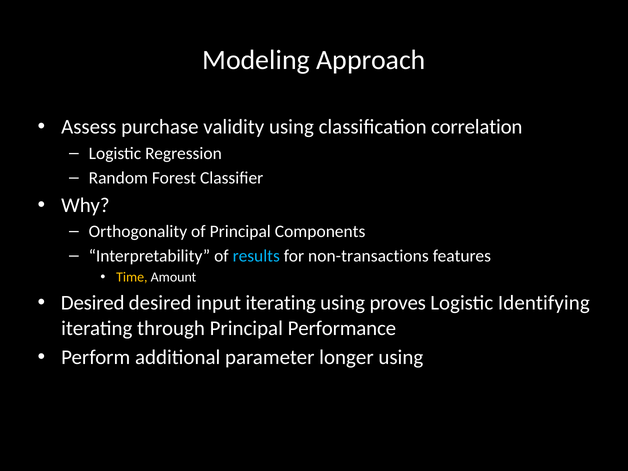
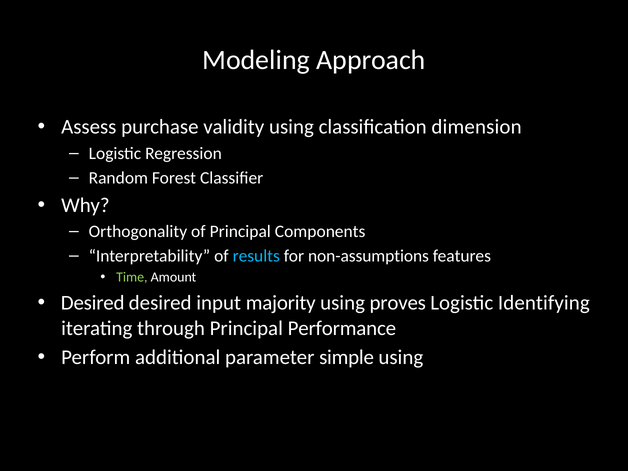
correlation: correlation -> dimension
non-transactions: non-transactions -> non-assumptions
Time colour: yellow -> light green
input iterating: iterating -> majority
longer: longer -> simple
